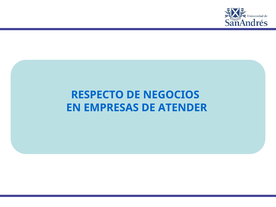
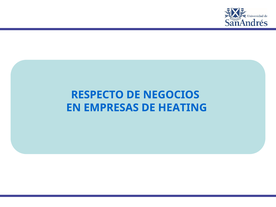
ATENDER: ATENDER -> HEATING
